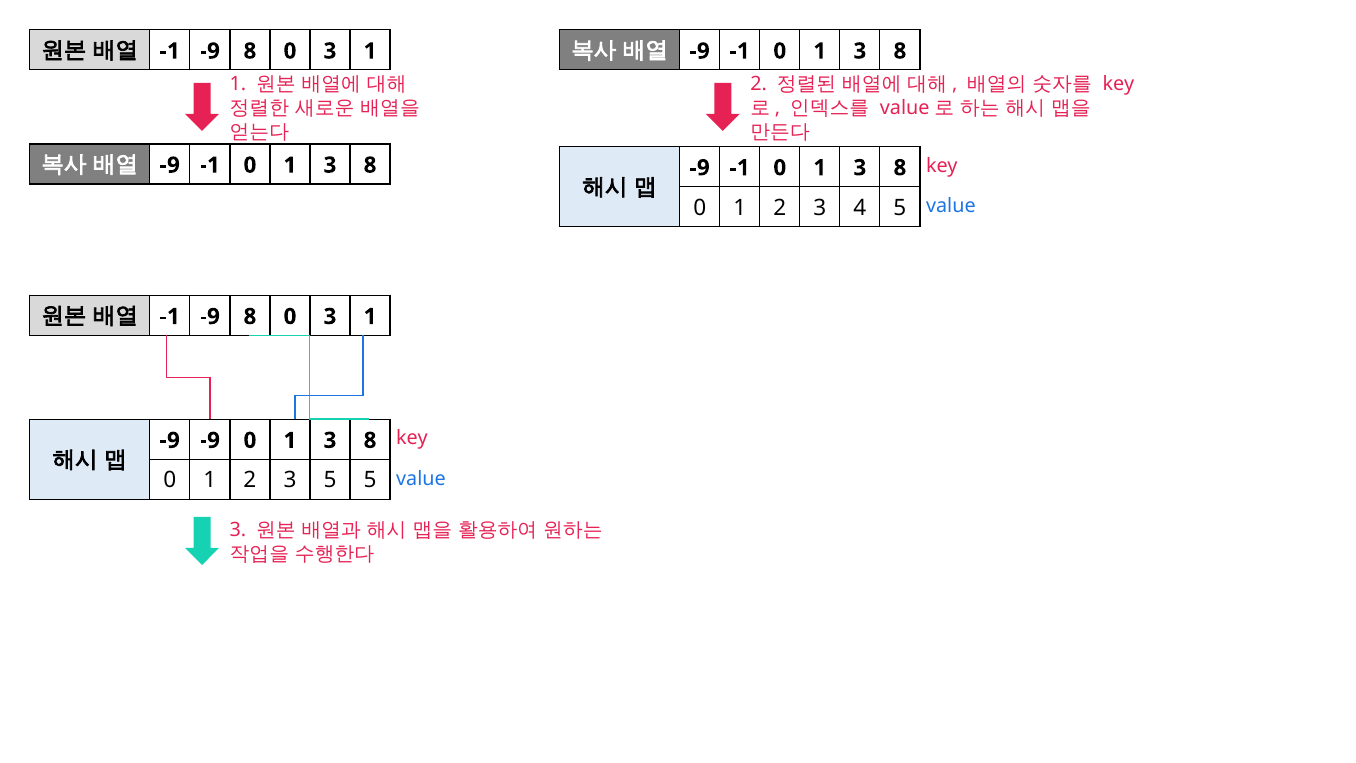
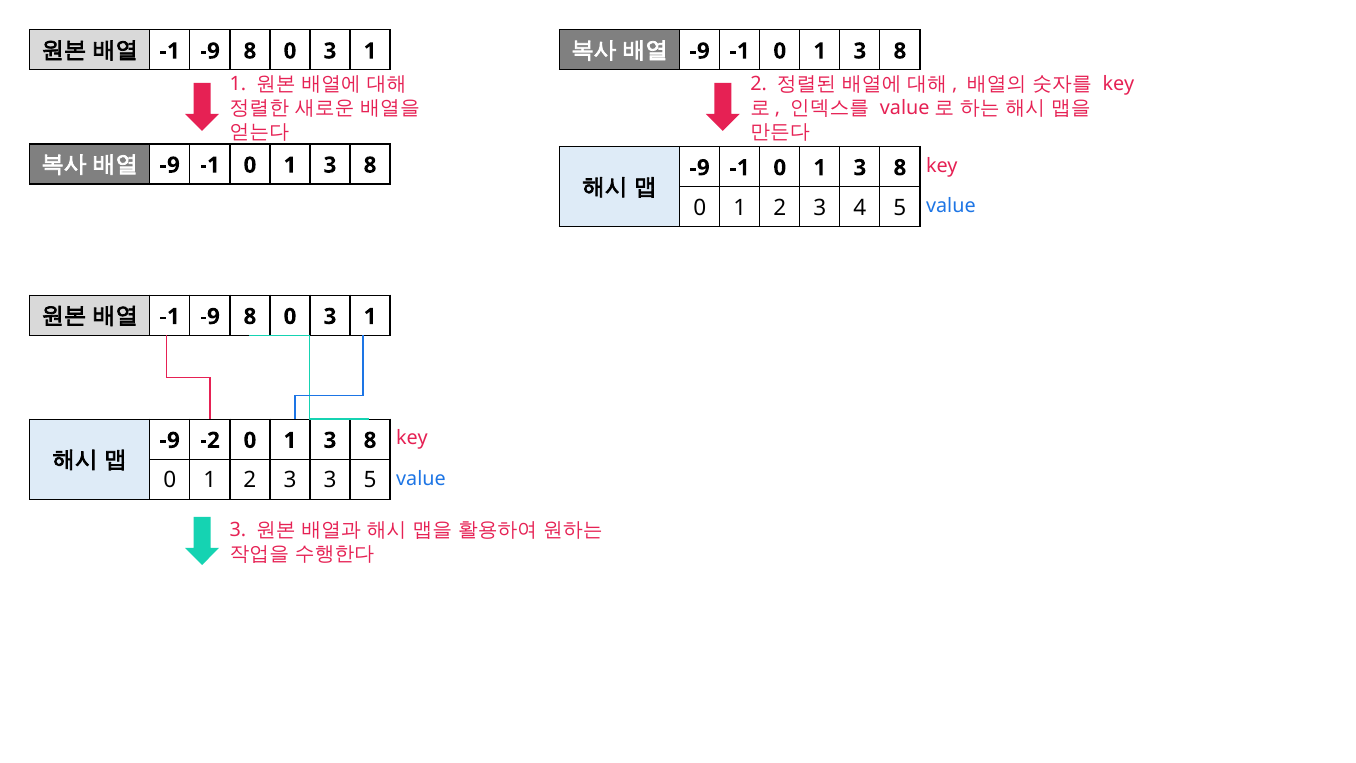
-9 -9: -9 -> -2
3 5: 5 -> 3
